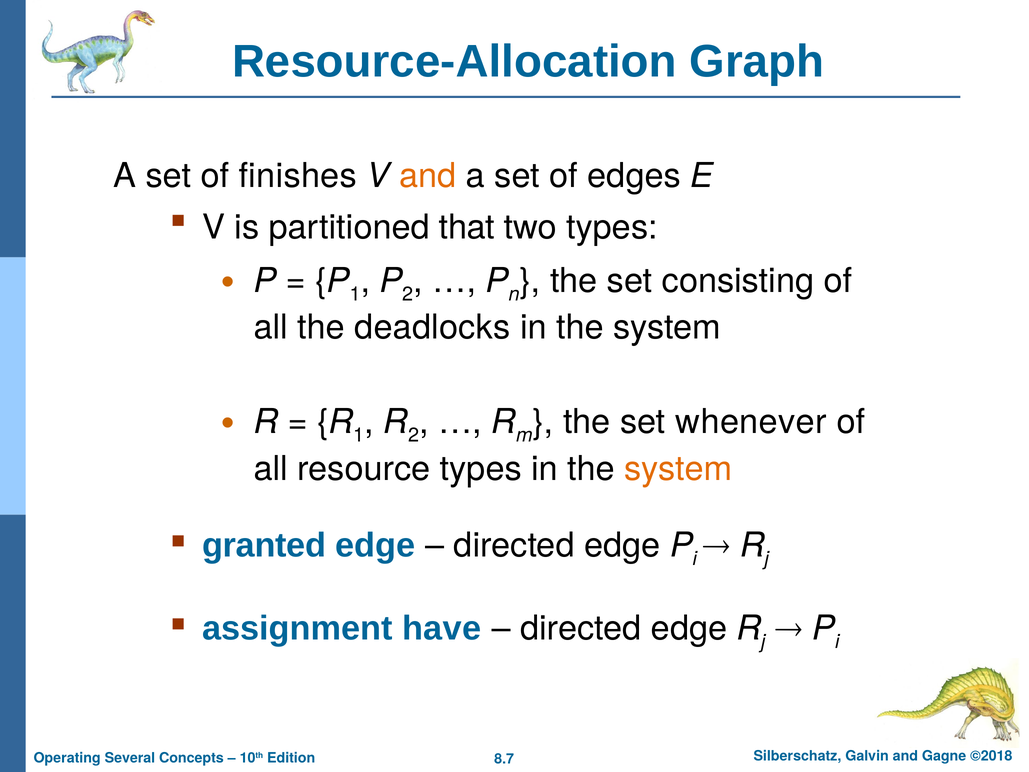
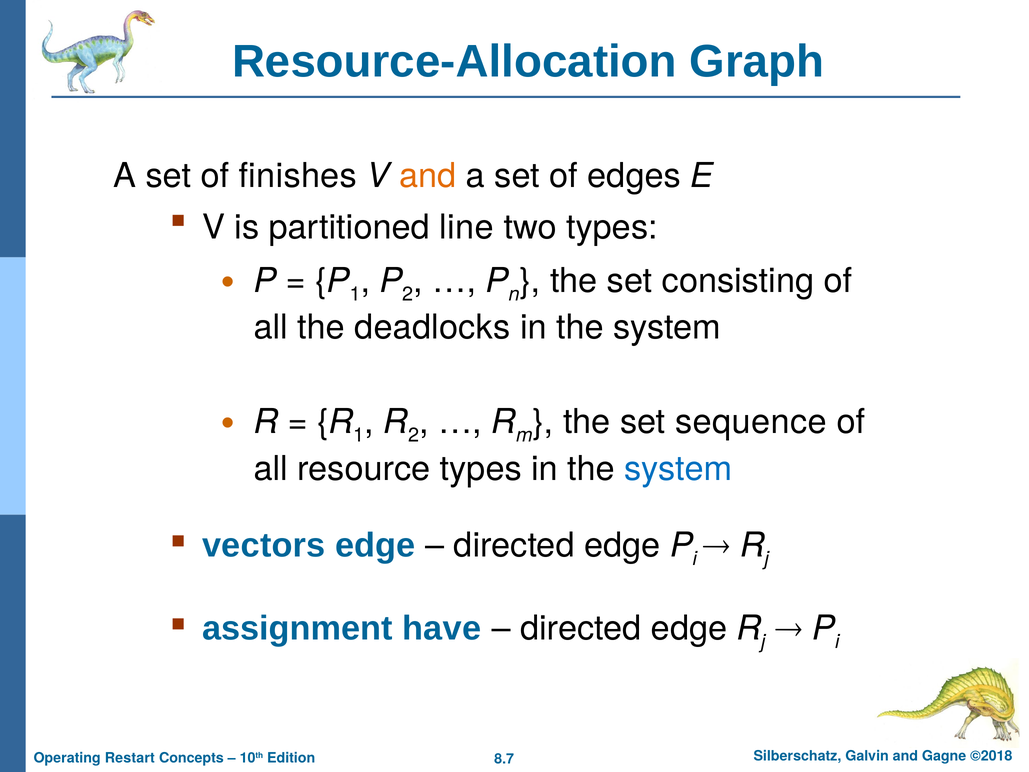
that: that -> line
whenever: whenever -> sequence
system at (678, 469) colour: orange -> blue
granted: granted -> vectors
Several: Several -> Restart
